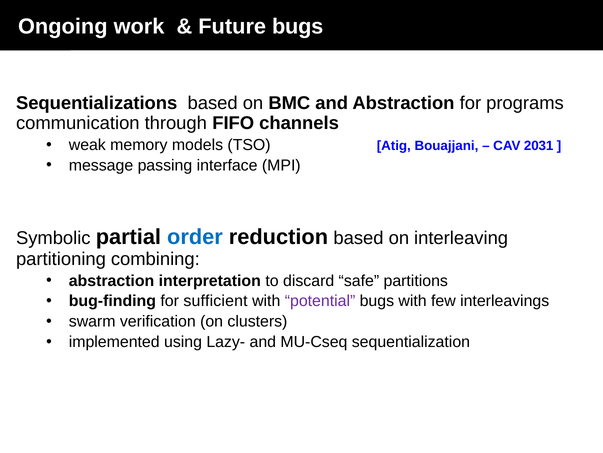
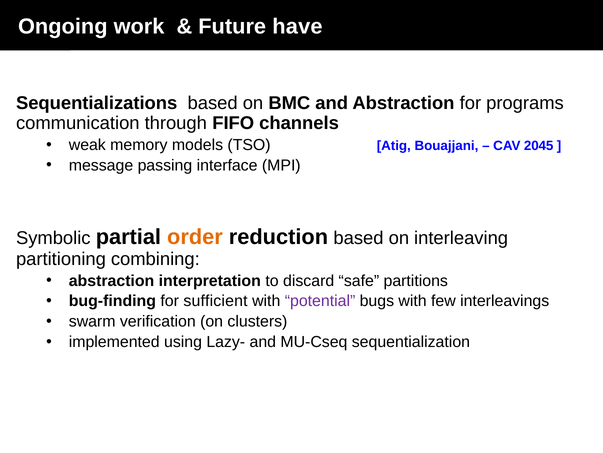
Future bugs: bugs -> have
2031: 2031 -> 2045
order colour: blue -> orange
